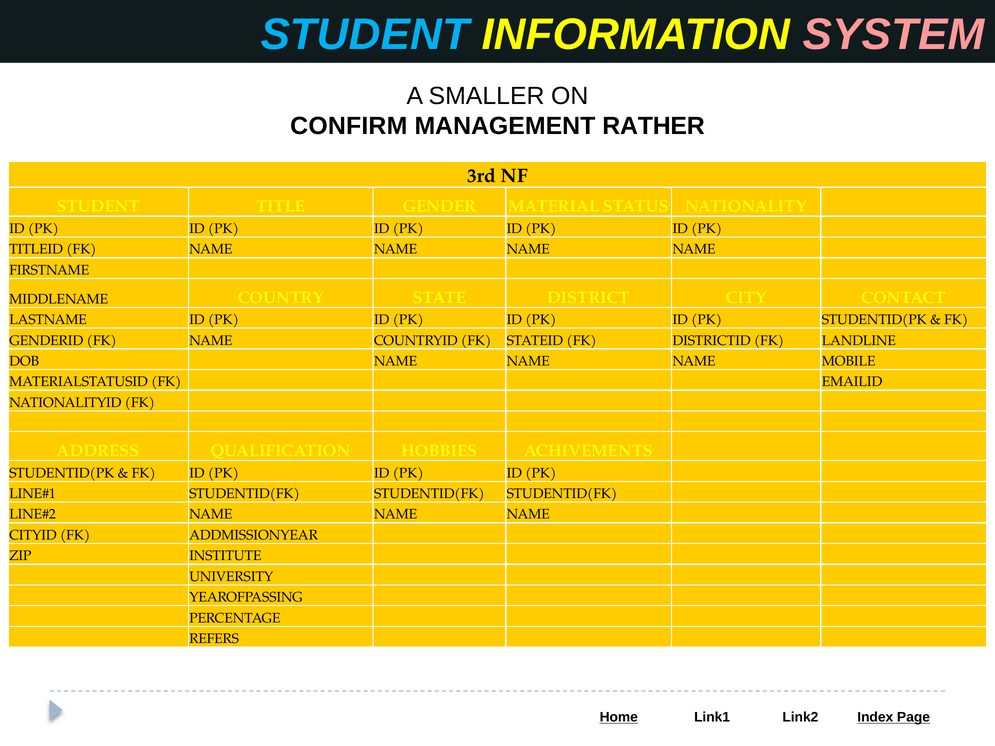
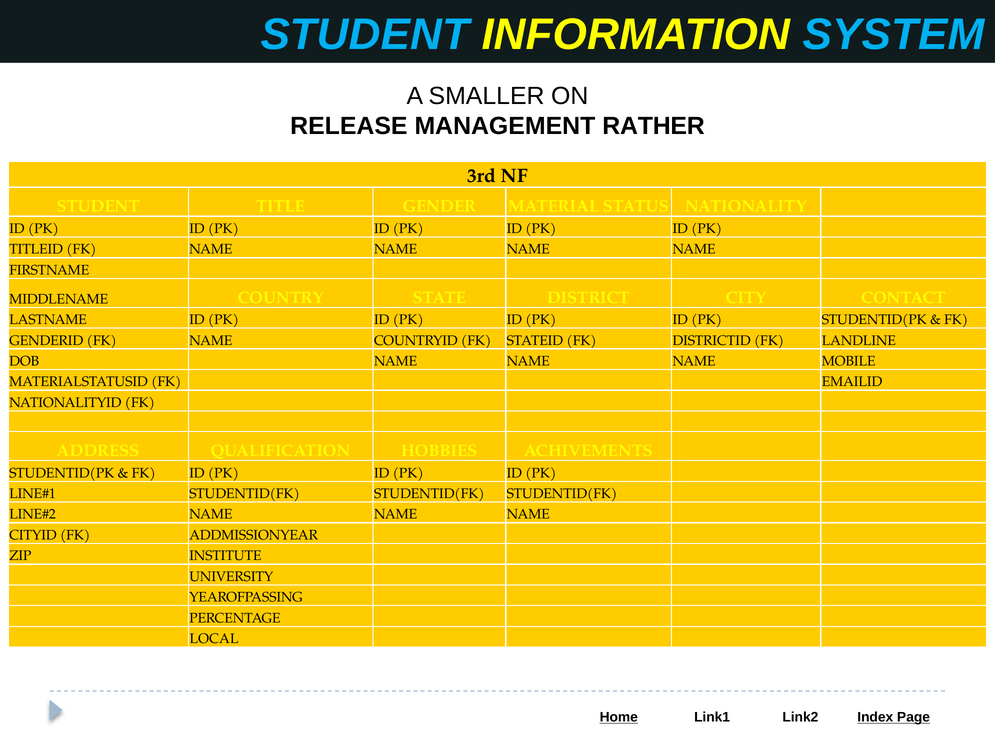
SYSTEM colour: pink -> light blue
CONFIRM: CONFIRM -> RELEASE
REFERS: REFERS -> LOCAL
